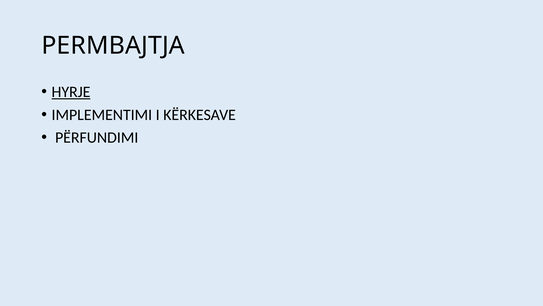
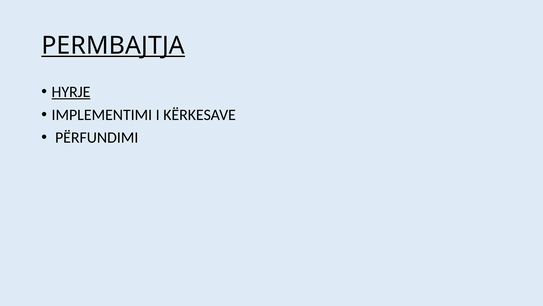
PERMBAJTJA underline: none -> present
